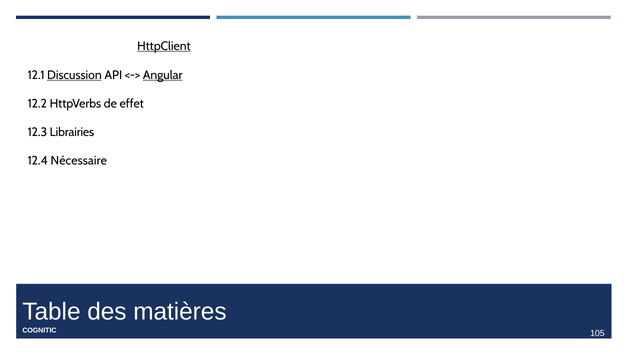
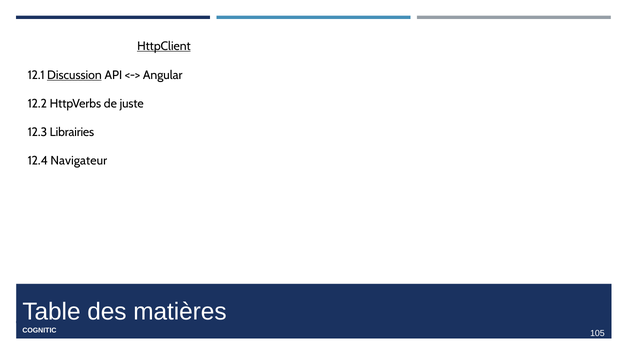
Angular underline: present -> none
effet: effet -> juste
Nécessaire: Nécessaire -> Navigateur
